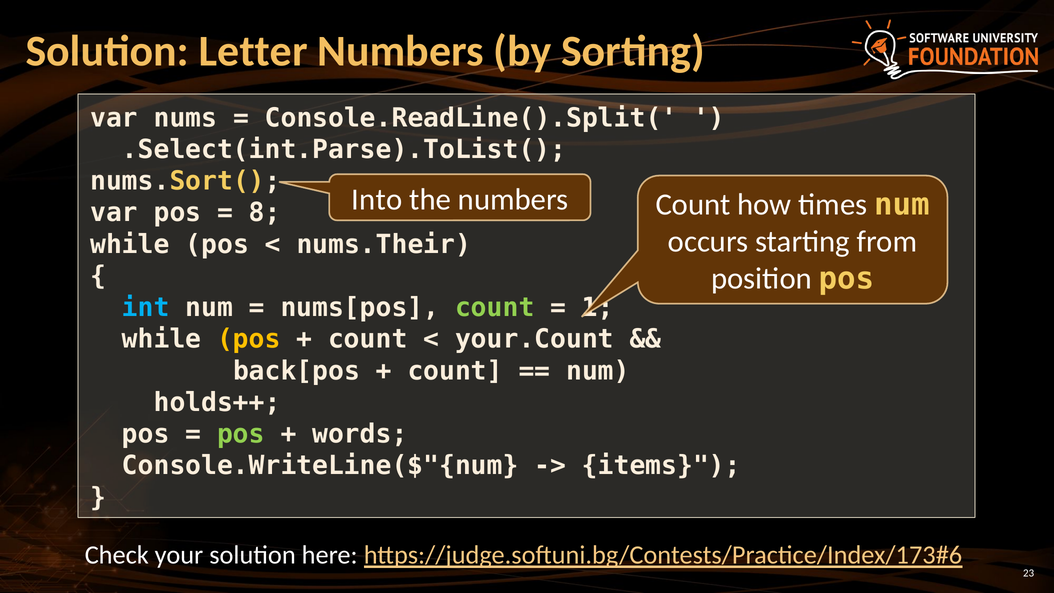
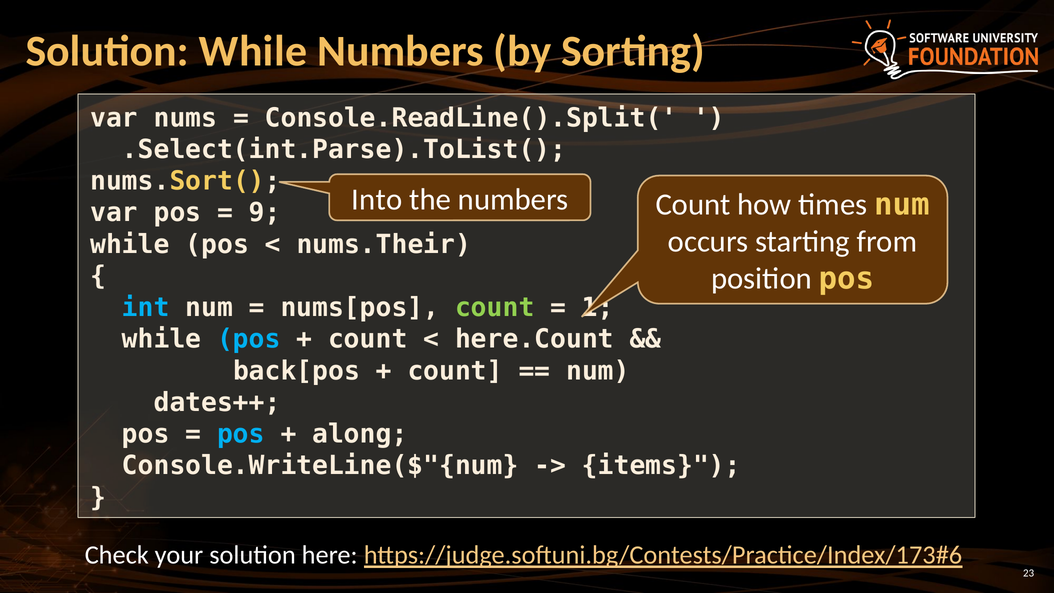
Solution Letter: Letter -> While
8: 8 -> 9
pos at (249, 339) colour: yellow -> light blue
your.Count: your.Count -> here.Count
holds++: holds++ -> dates++
pos at (241, 434) colour: light green -> light blue
words: words -> along
